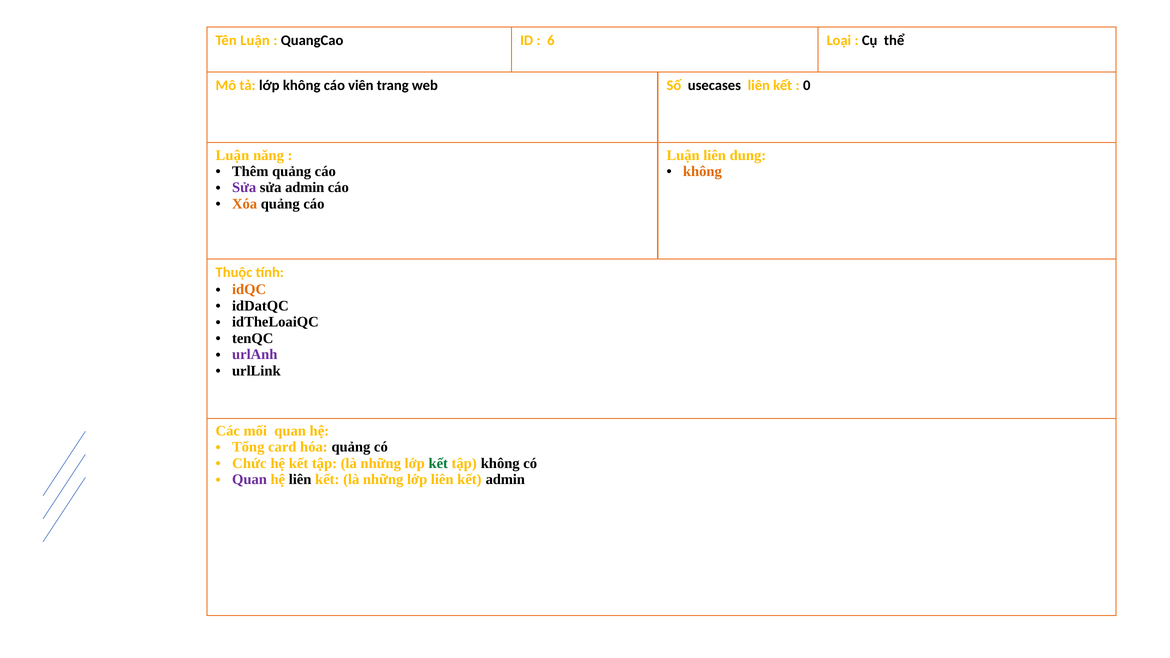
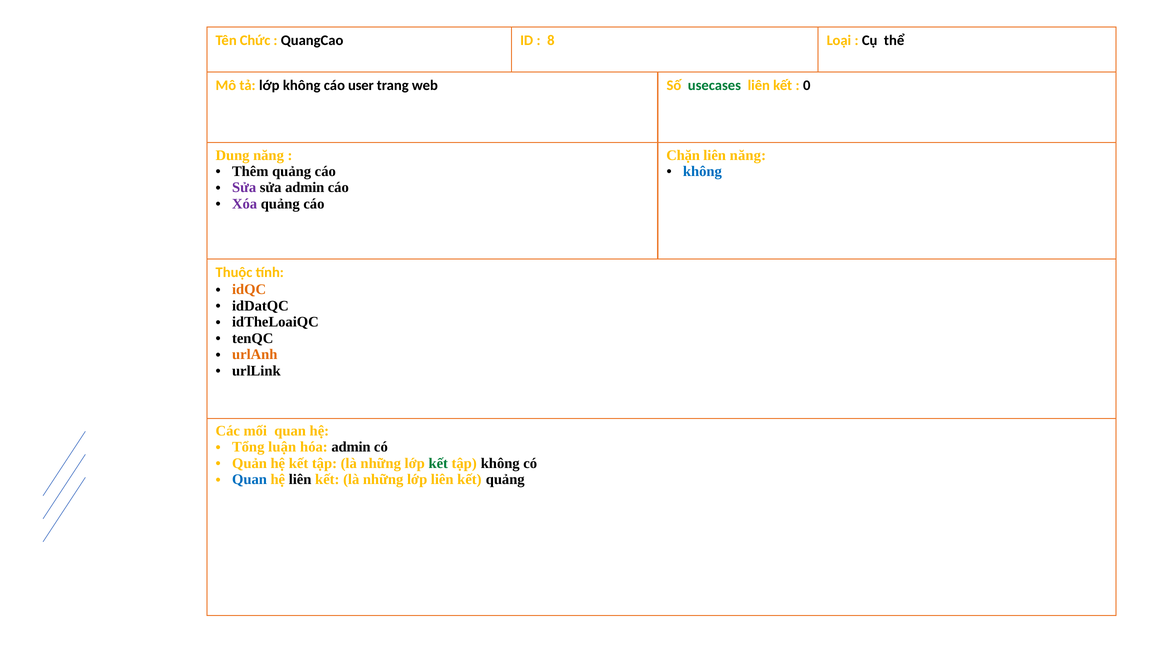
Tên Luận: Luận -> Chức
6: 6 -> 8
viên: viên -> user
usecases colour: black -> green
Luận at (232, 155): Luận -> Dung
Luận at (683, 155): Luận -> Chặn
liên dung: dung -> năng
không at (702, 171) colour: orange -> blue
Xóa colour: orange -> purple
urlAnh colour: purple -> orange
card: card -> luận
hóa quảng: quảng -> admin
Chức: Chức -> Quản
Quan at (249, 480) colour: purple -> blue
kết admin: admin -> quảng
